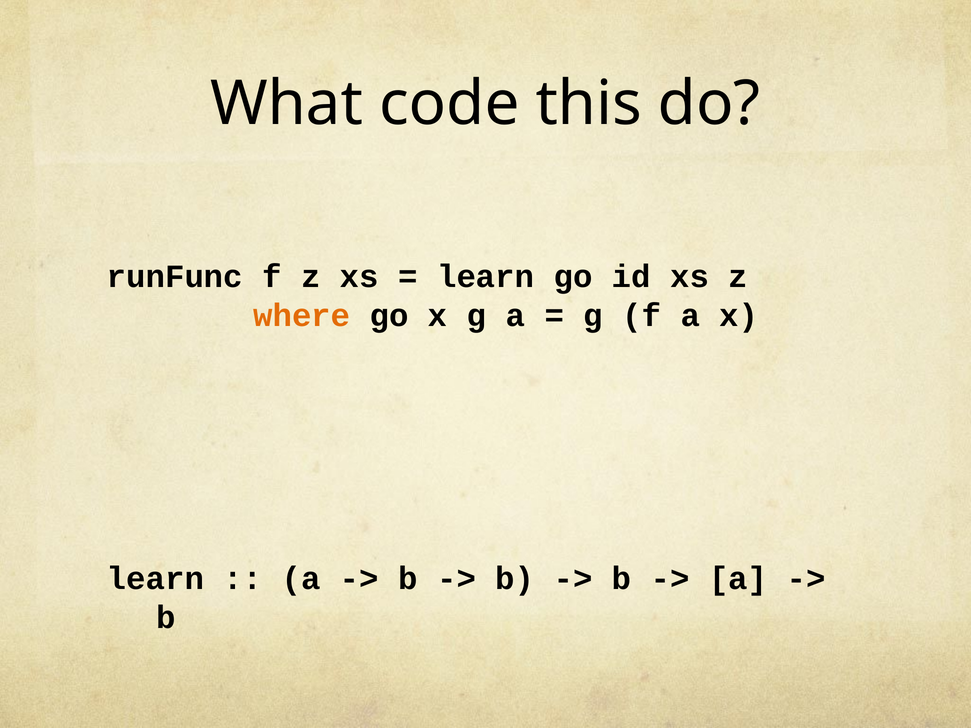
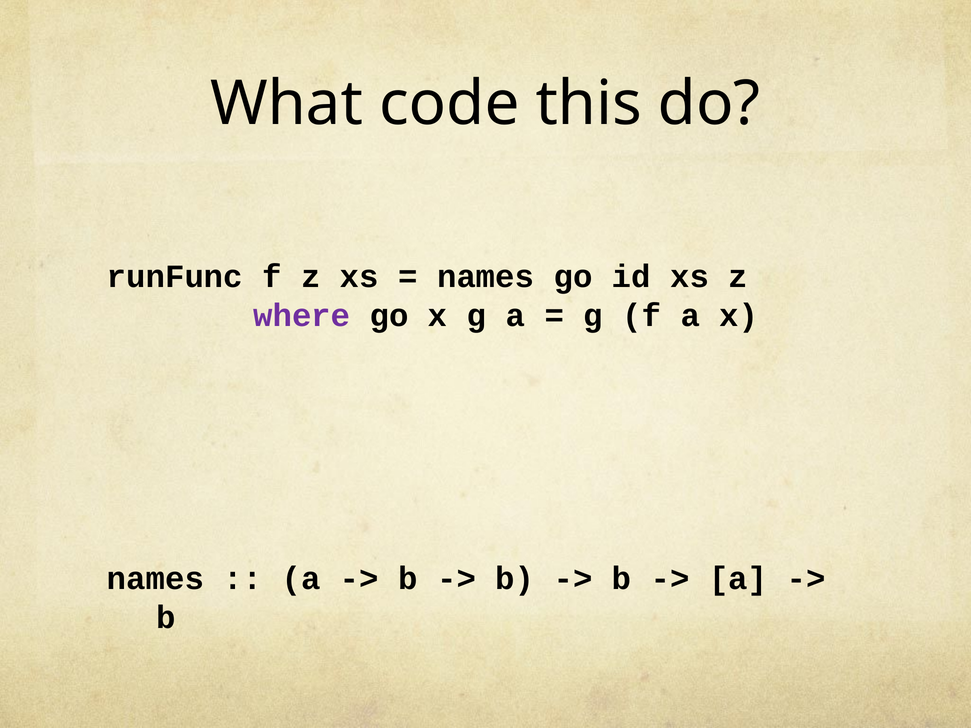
learn at (486, 277): learn -> names
where colour: orange -> purple
learn at (155, 579): learn -> names
